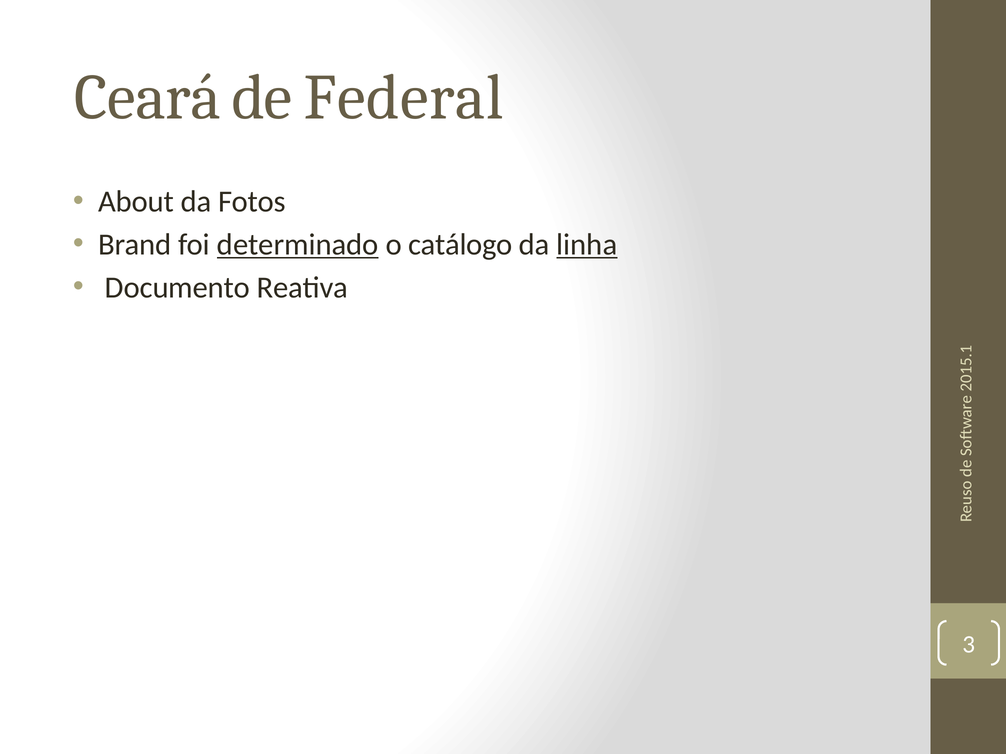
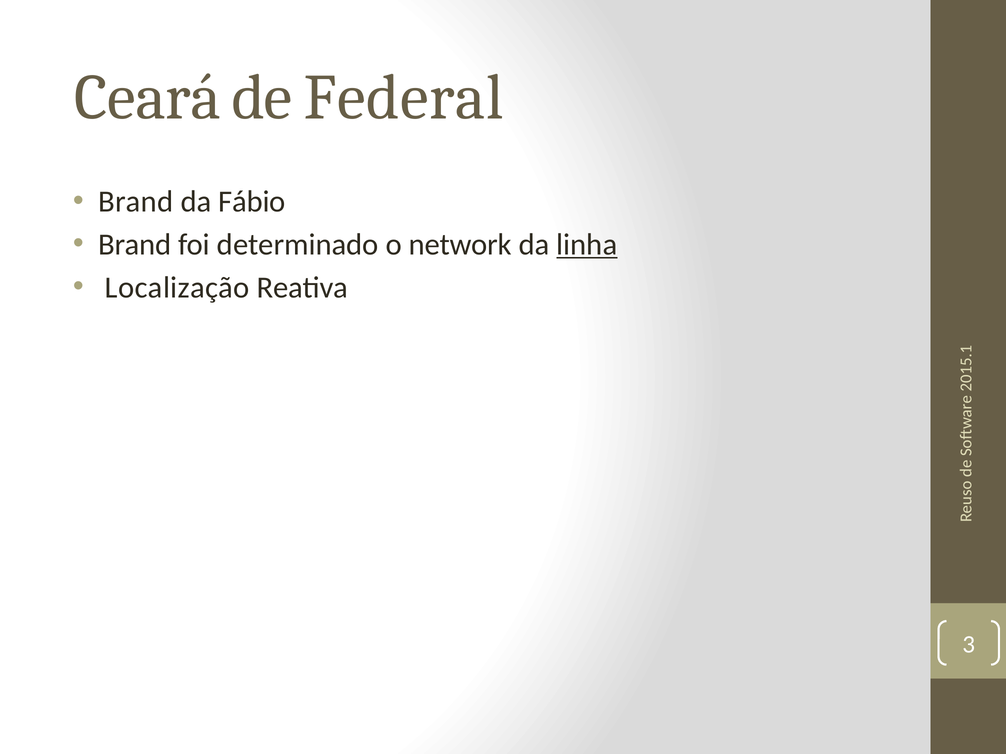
About at (136, 202): About -> Brand
Fotos: Fotos -> Fábio
determinado underline: present -> none
catálogo: catálogo -> network
Documento: Documento -> Localização
